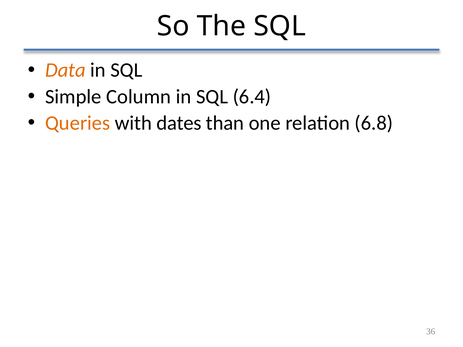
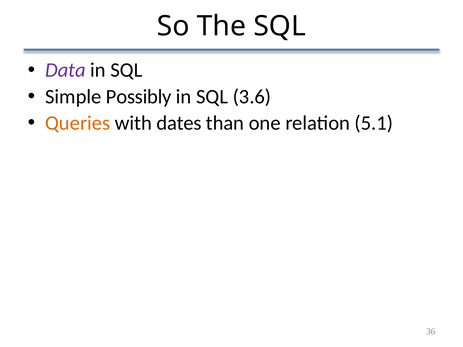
Data colour: orange -> purple
Column: Column -> Possibly
6.4: 6.4 -> 3.6
6.8: 6.8 -> 5.1
